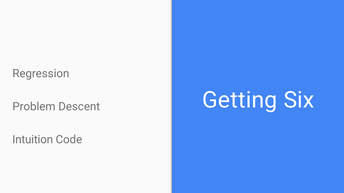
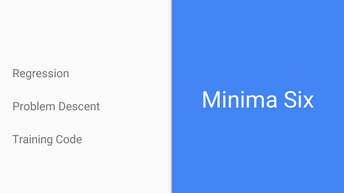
Getting: Getting -> Minima
Intuition: Intuition -> Training
